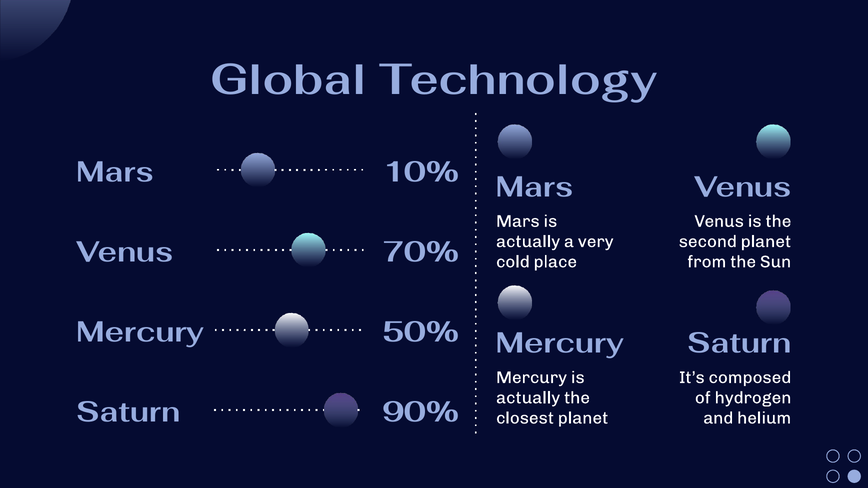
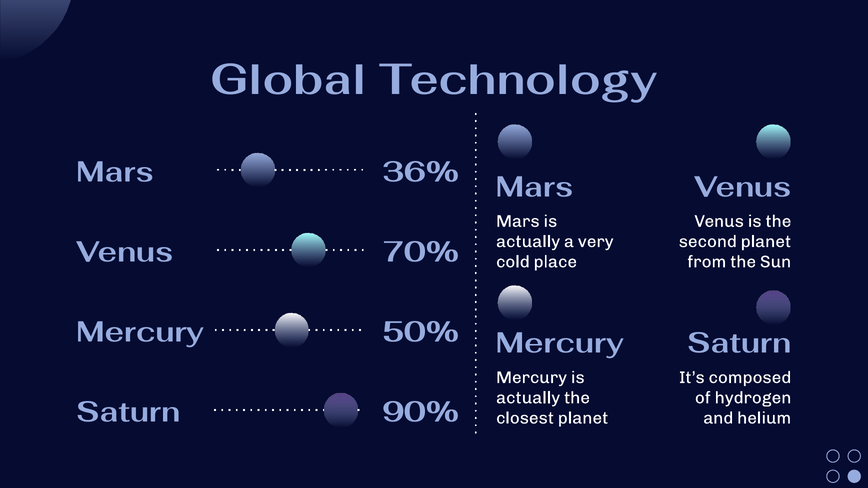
10%: 10% -> 36%
